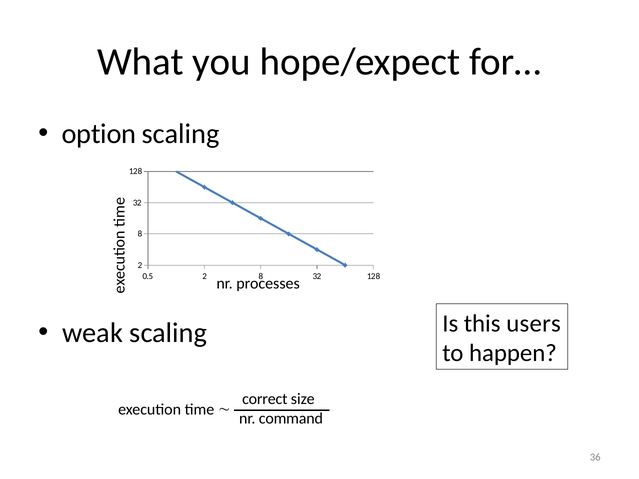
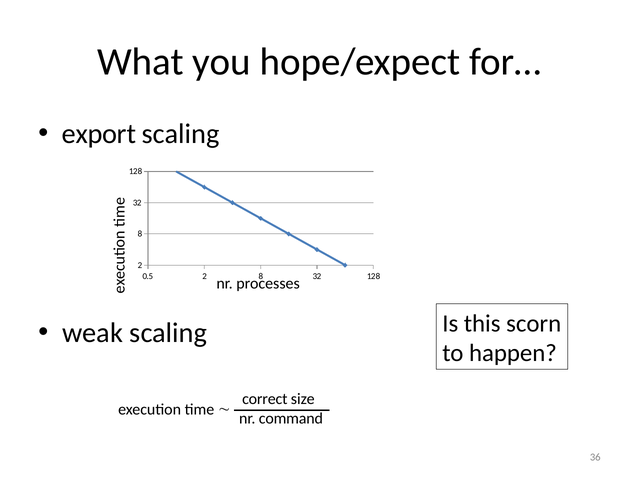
option: option -> export
users: users -> scorn
